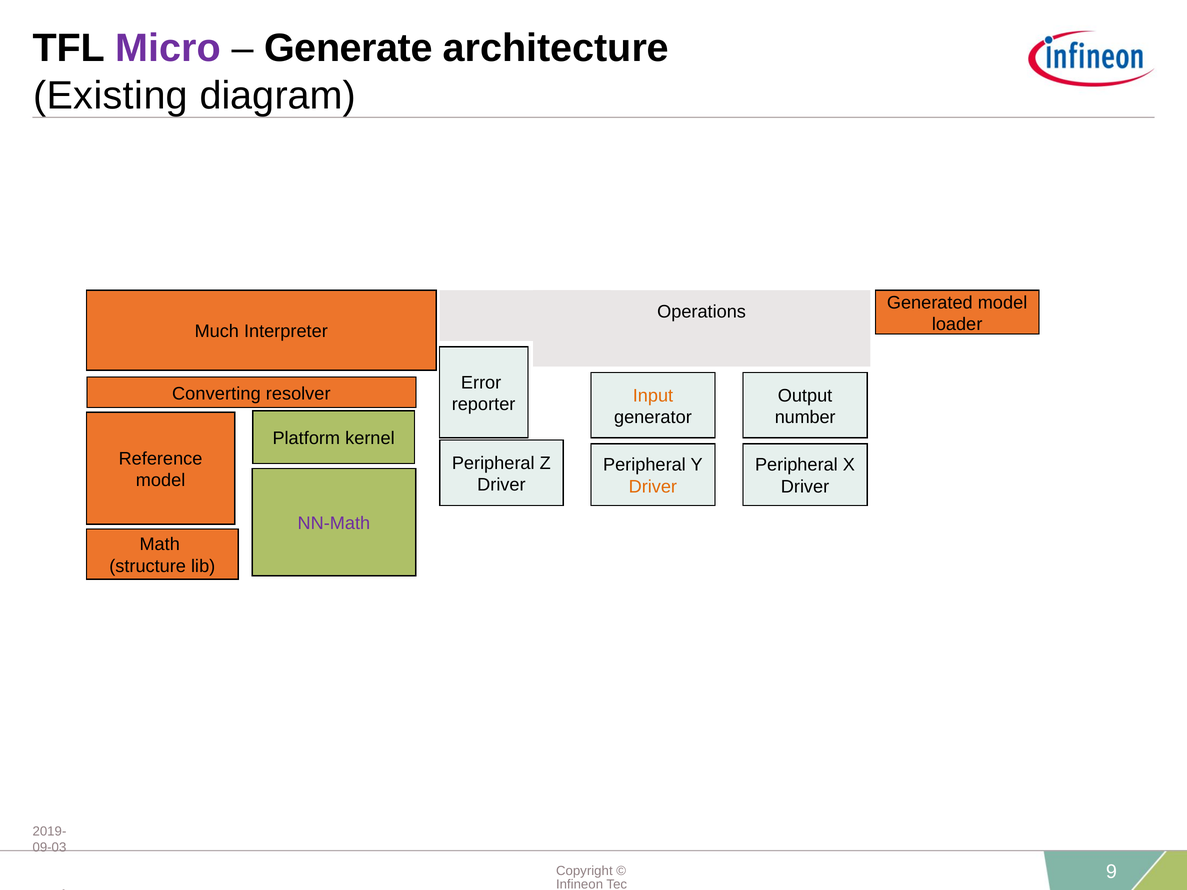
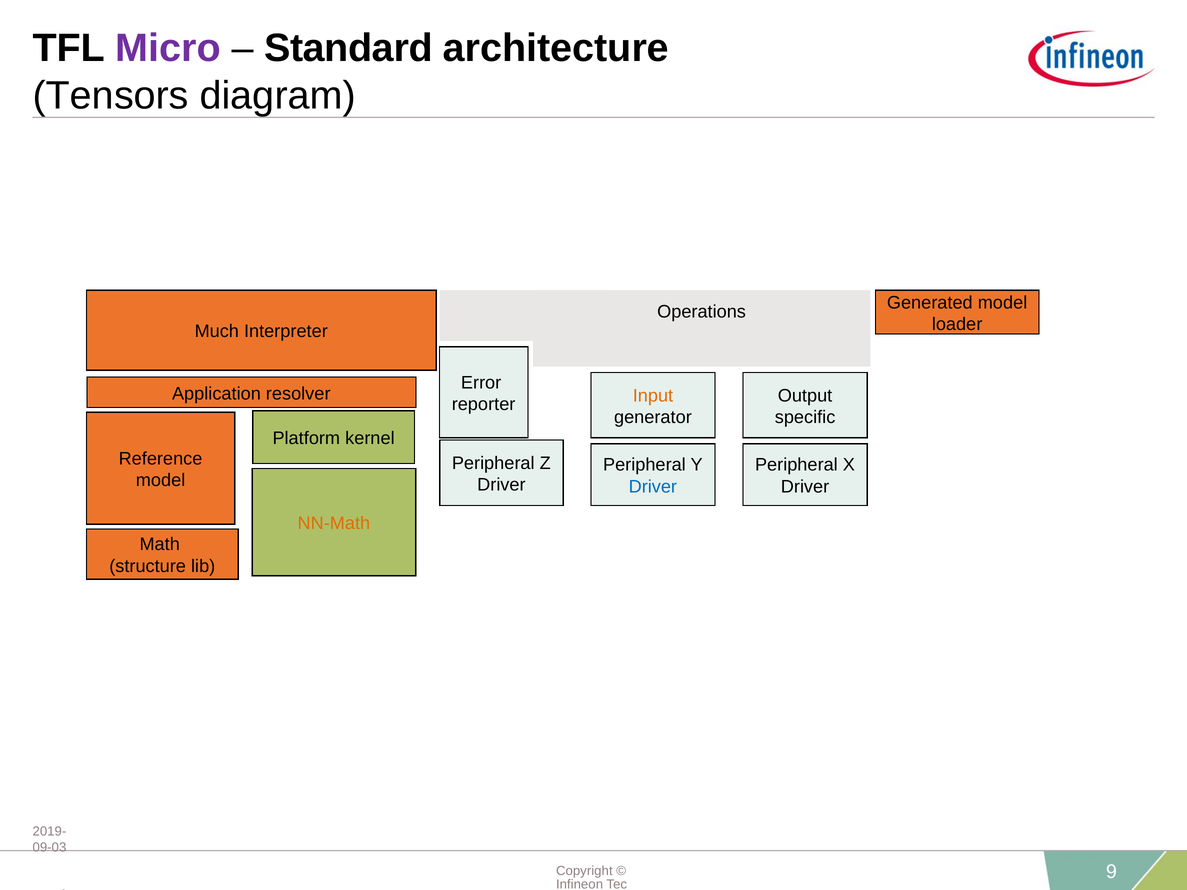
Generate: Generate -> Standard
Existing: Existing -> Tensors
Converting: Converting -> Application
number: number -> specific
Driver at (653, 487) colour: orange -> blue
NN-Math colour: purple -> orange
